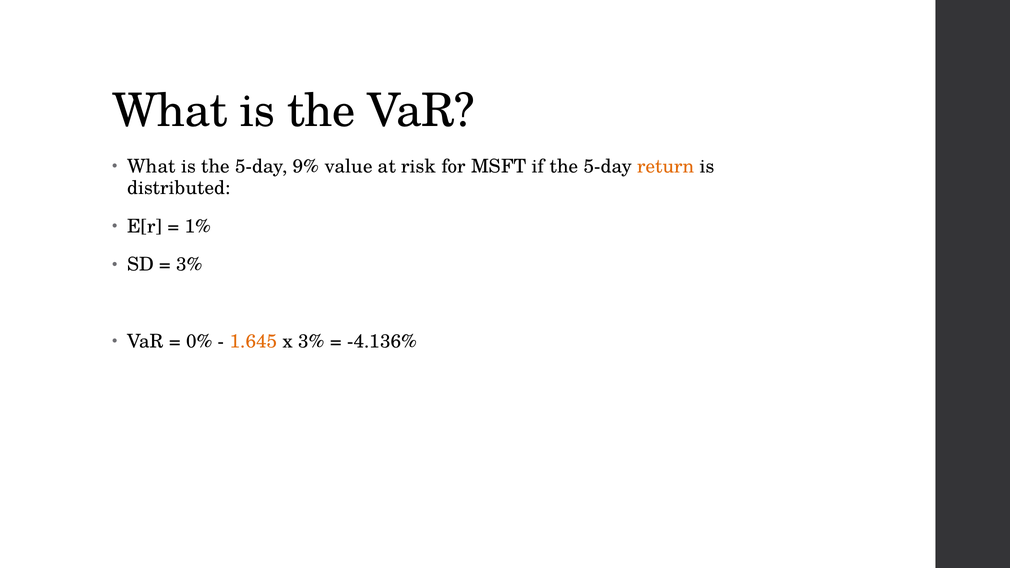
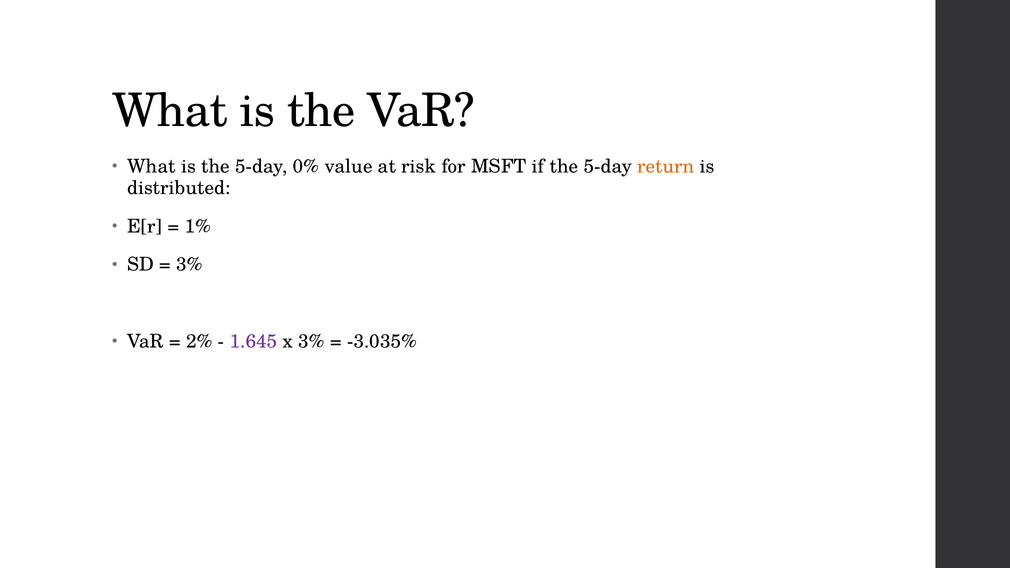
9%: 9% -> 0%
0%: 0% -> 2%
1.645 colour: orange -> purple
-4.136%: -4.136% -> -3.035%
